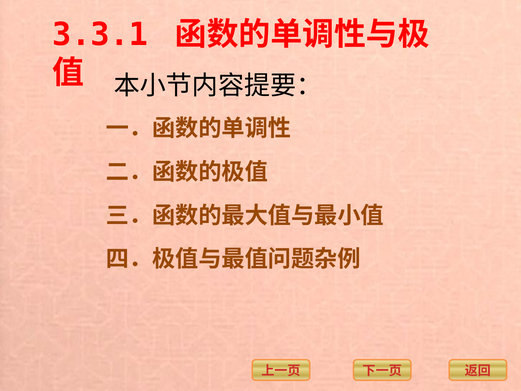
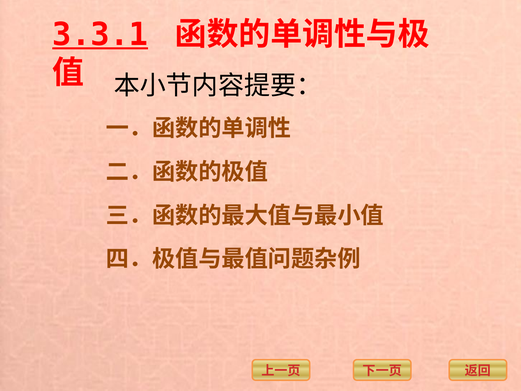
3.3.1 underline: none -> present
